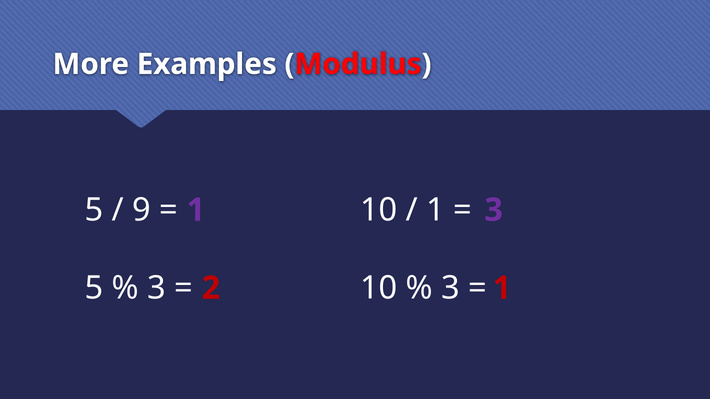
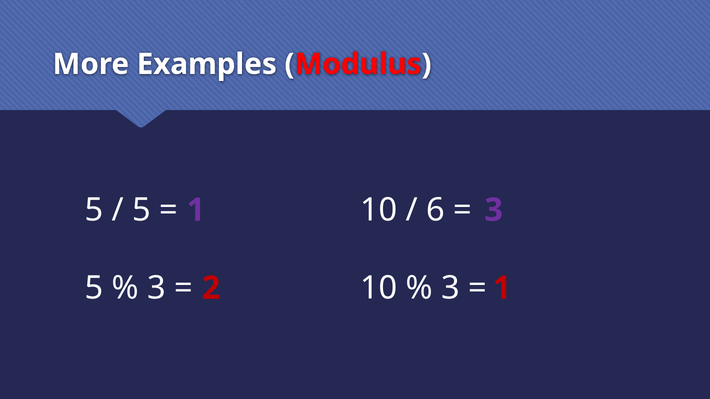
9 at (142, 210): 9 -> 5
1 at (436, 210): 1 -> 6
